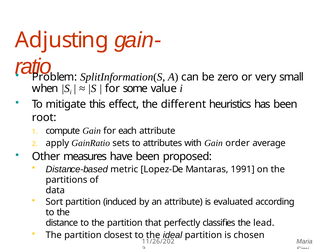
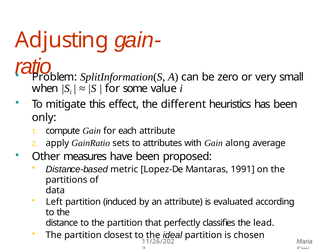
root: root -> only
order: order -> along
Sort: Sort -> Left
